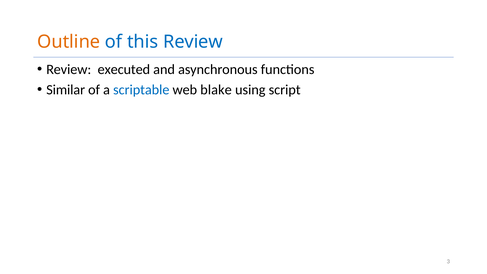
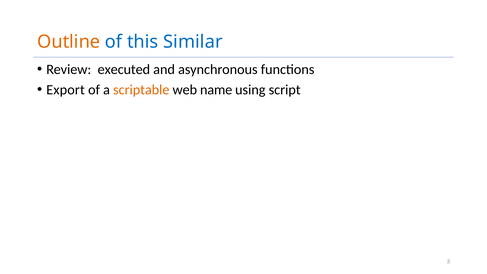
this Review: Review -> Similar
Similar: Similar -> Export
scriptable colour: blue -> orange
blake: blake -> name
